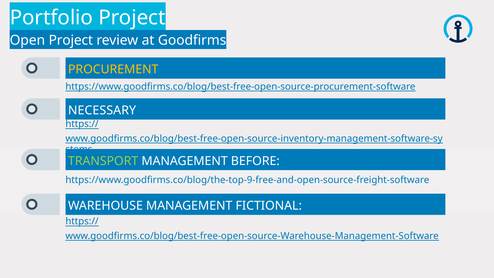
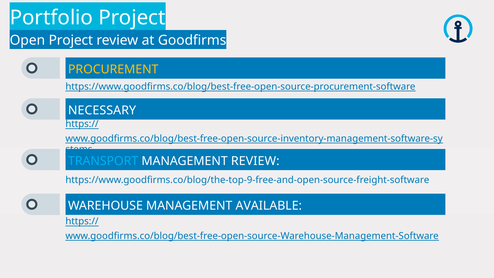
TRANSPORT colour: light green -> light blue
MANAGEMENT BEFORE: BEFORE -> REVIEW
FICTIONAL: FICTIONAL -> AVAILABLE
